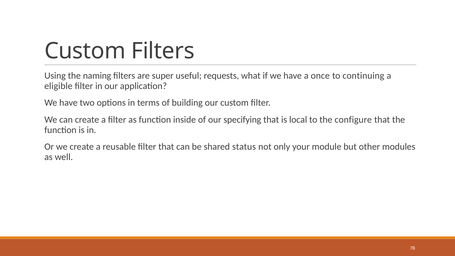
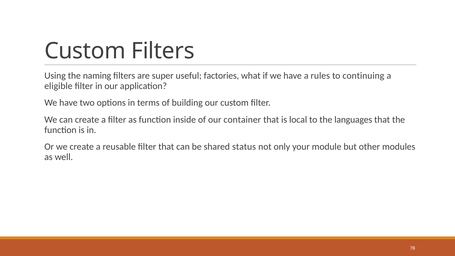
requests: requests -> factories
once: once -> rules
specifying: specifying -> container
configure: configure -> languages
